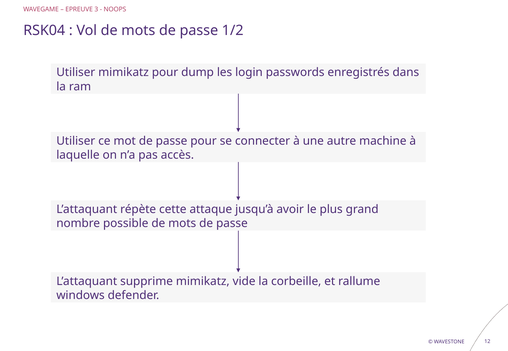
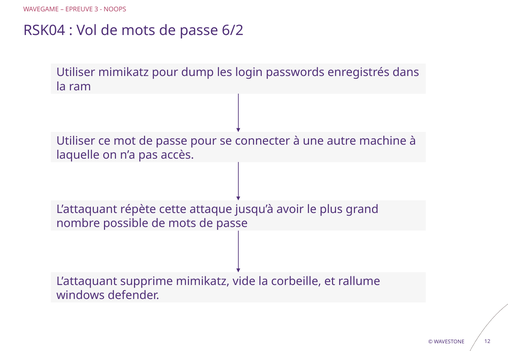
1/2: 1/2 -> 6/2
